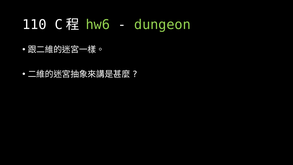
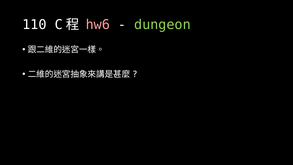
hw6 colour: light green -> pink
